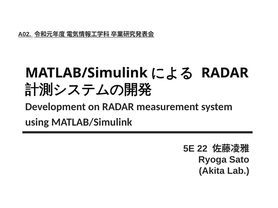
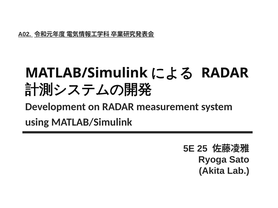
22: 22 -> 25
